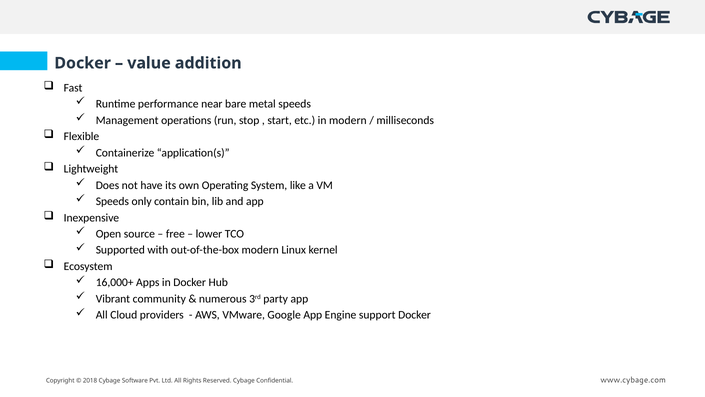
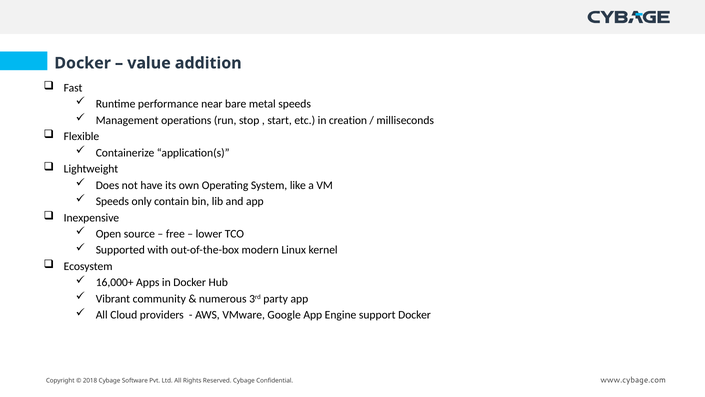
in modern: modern -> creation
